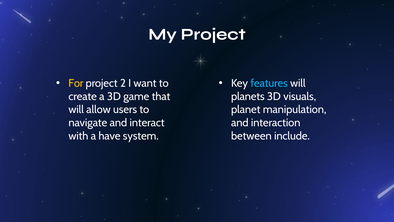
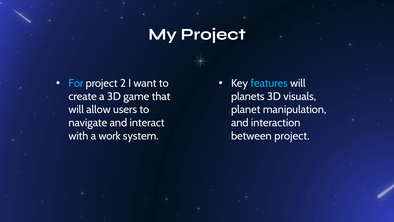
For colour: yellow -> light blue
have: have -> work
between include: include -> project
